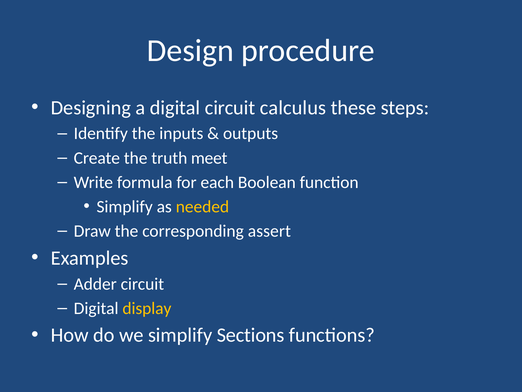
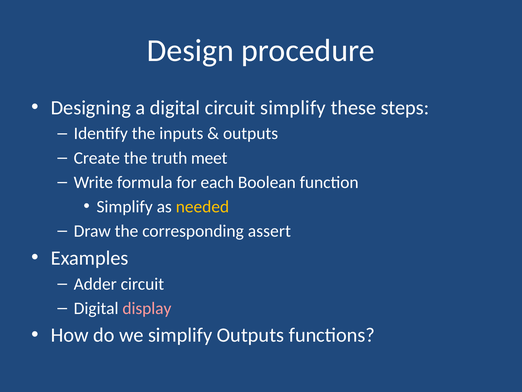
circuit calculus: calculus -> simplify
display colour: yellow -> pink
simplify Sections: Sections -> Outputs
